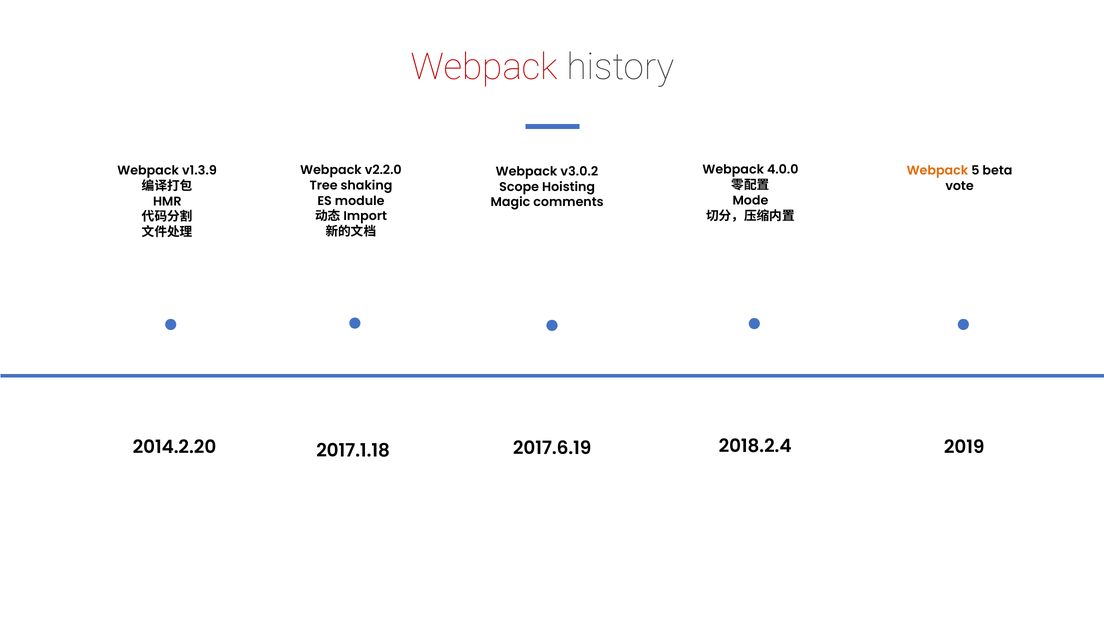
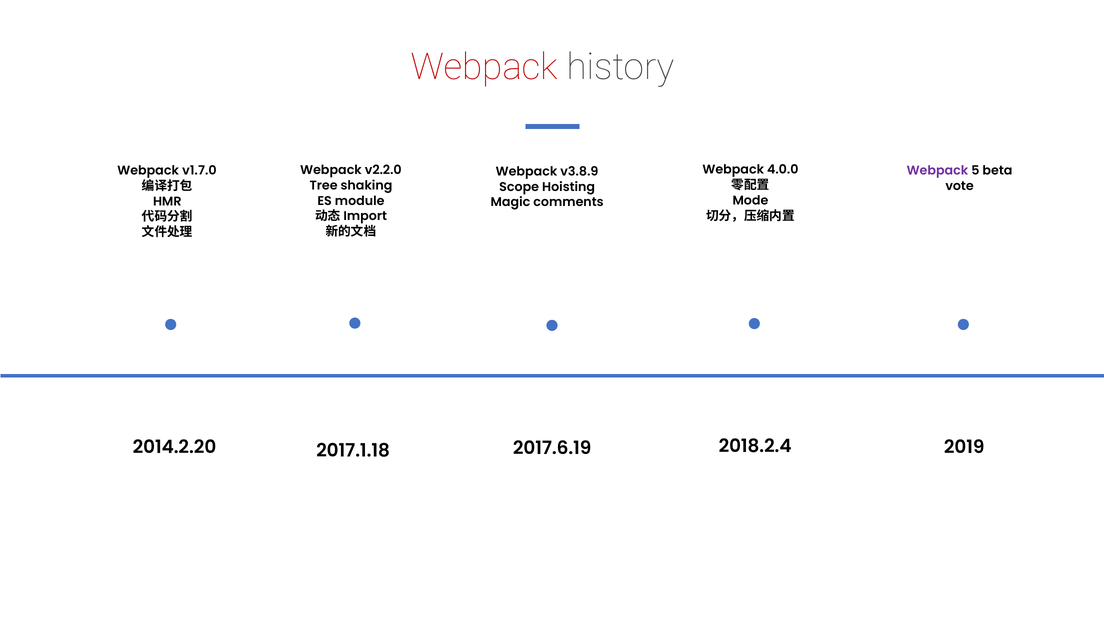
Webpack at (937, 170) colour: orange -> purple
v1.3.9: v1.3.9 -> v1.7.0
v3.0.2: v3.0.2 -> v3.8.9
